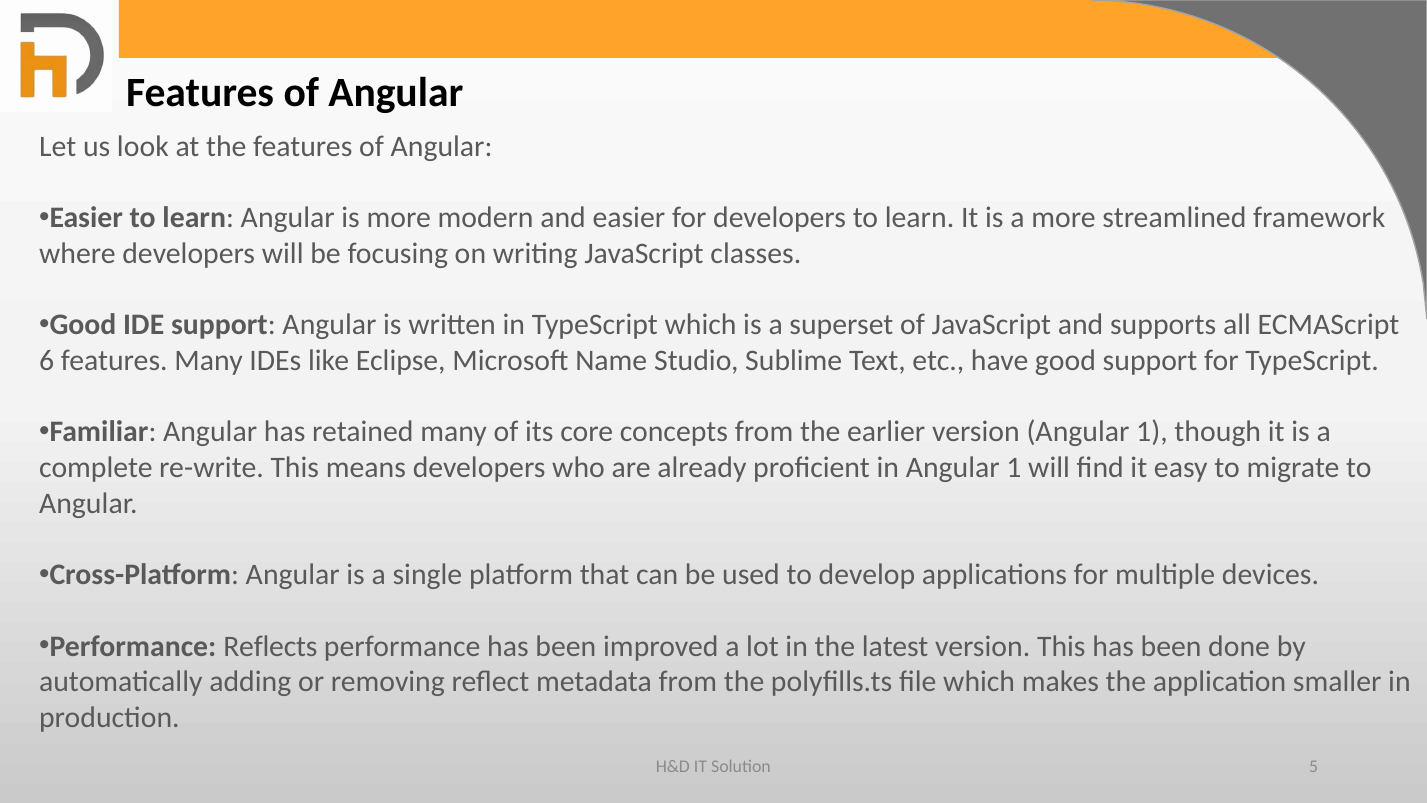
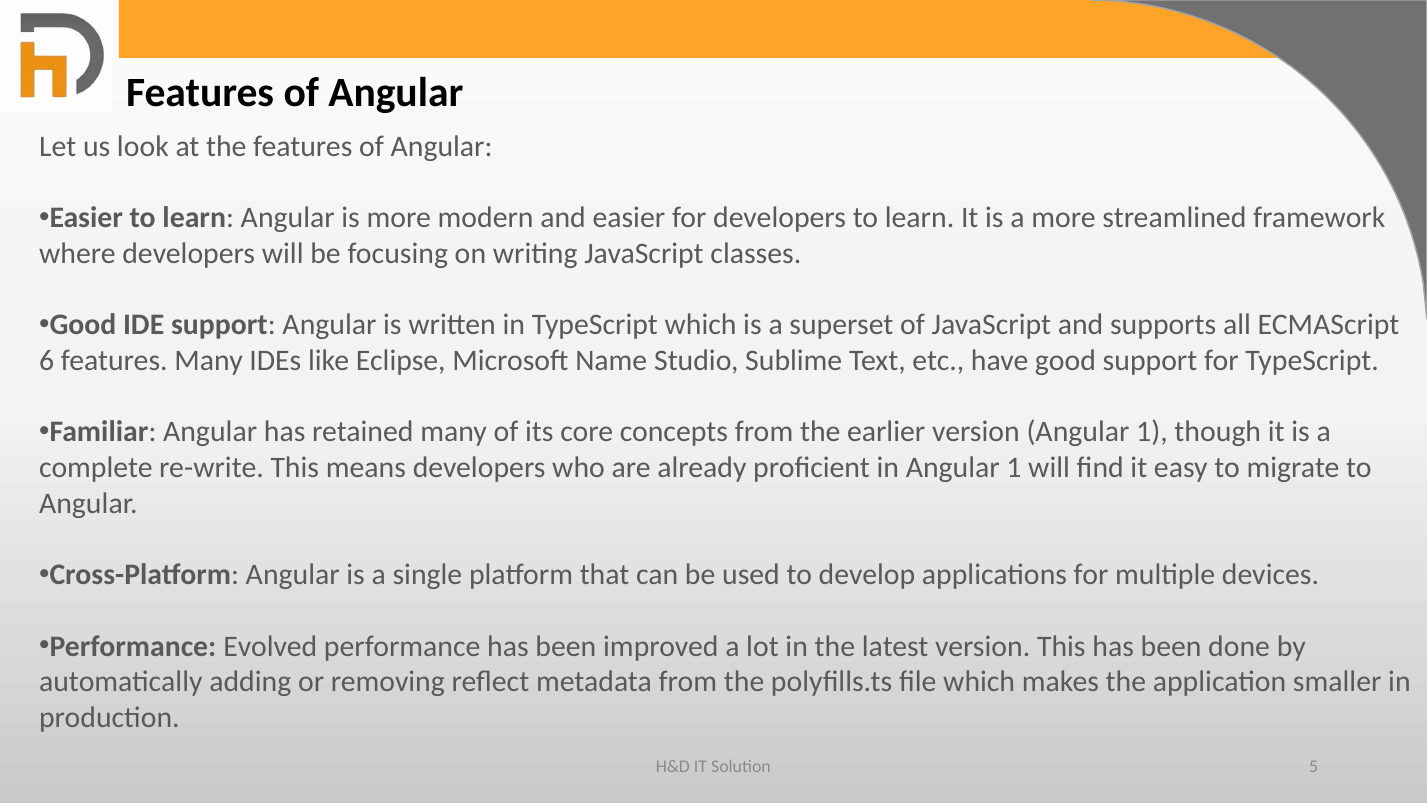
Reflects: Reflects -> Evolved
